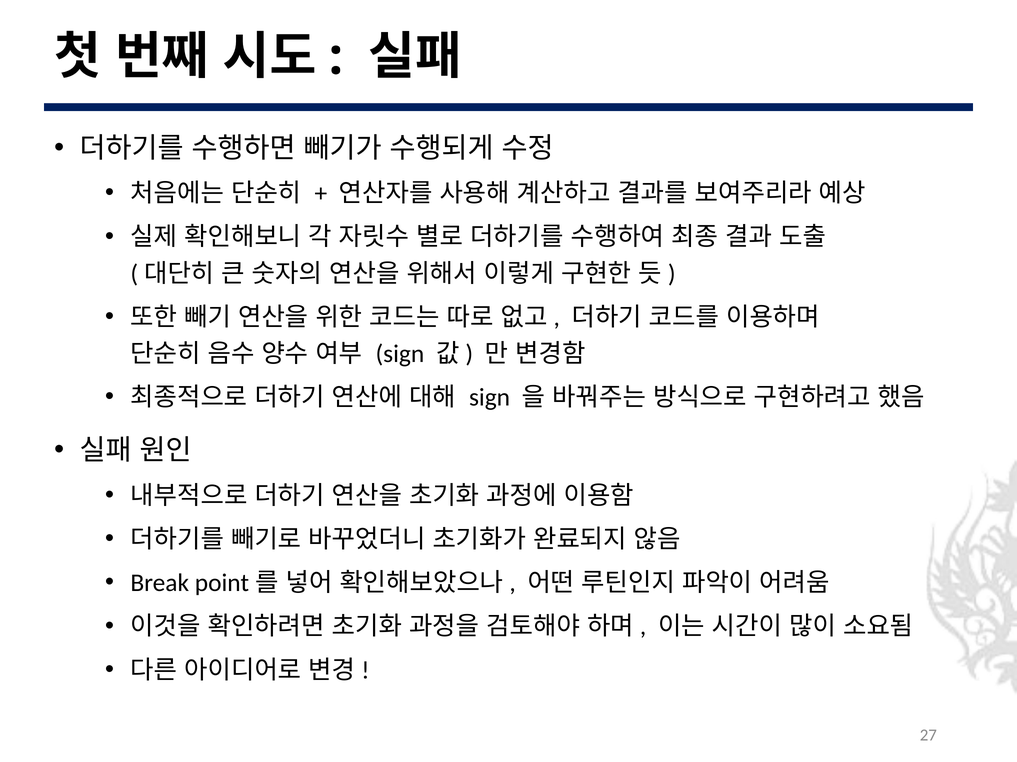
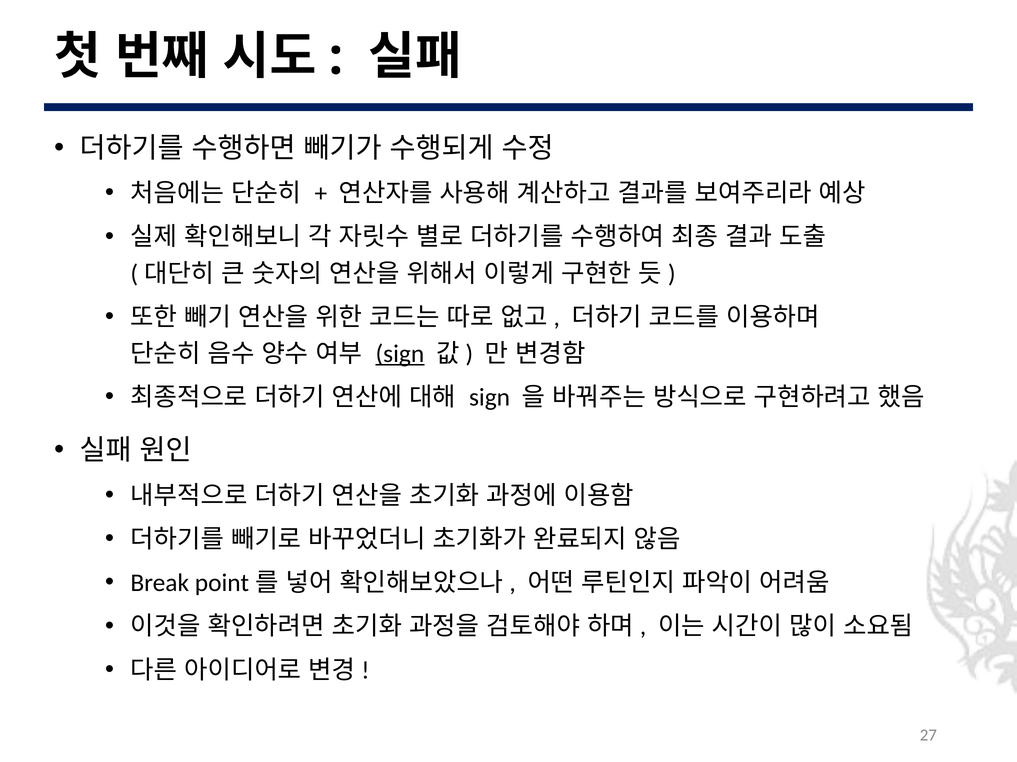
sign at (400, 354) underline: none -> present
